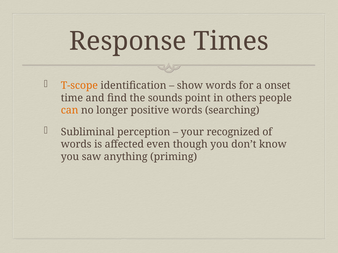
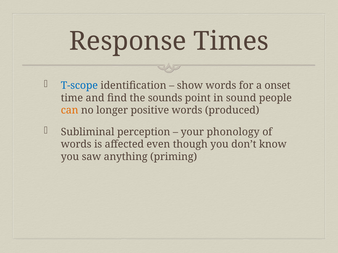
T-scope colour: orange -> blue
others: others -> sound
searching: searching -> produced
recognized: recognized -> phonology
